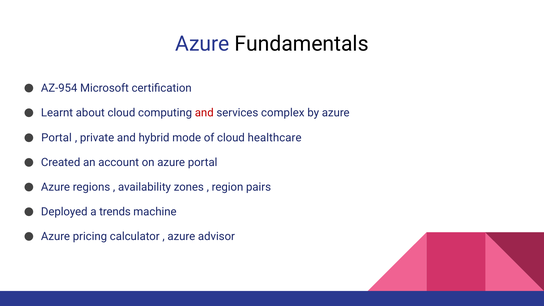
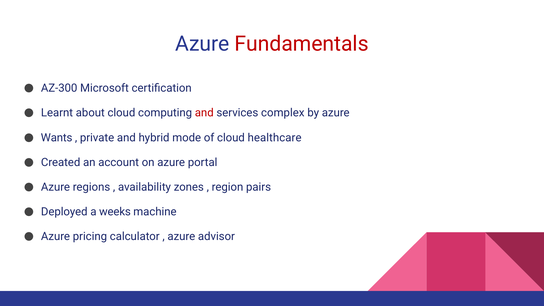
Fundamentals colour: black -> red
AZ-954: AZ-954 -> AZ-300
Portal at (56, 138): Portal -> Wants
trends: trends -> weeks
